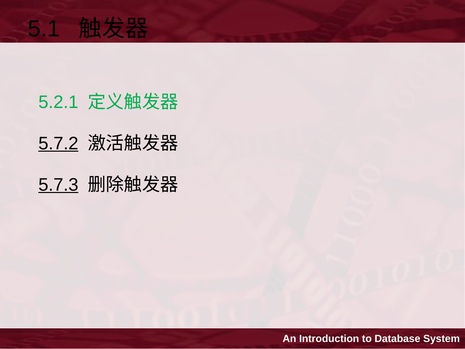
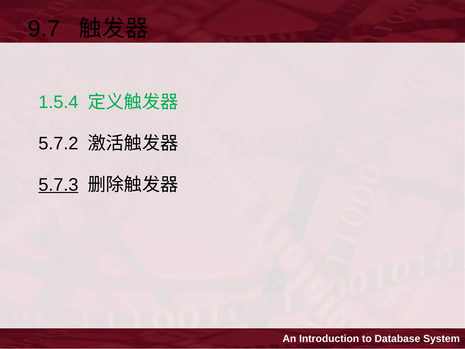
5.1: 5.1 -> 9.7
5.2.1: 5.2.1 -> 1.5.4
5.7.2 underline: present -> none
